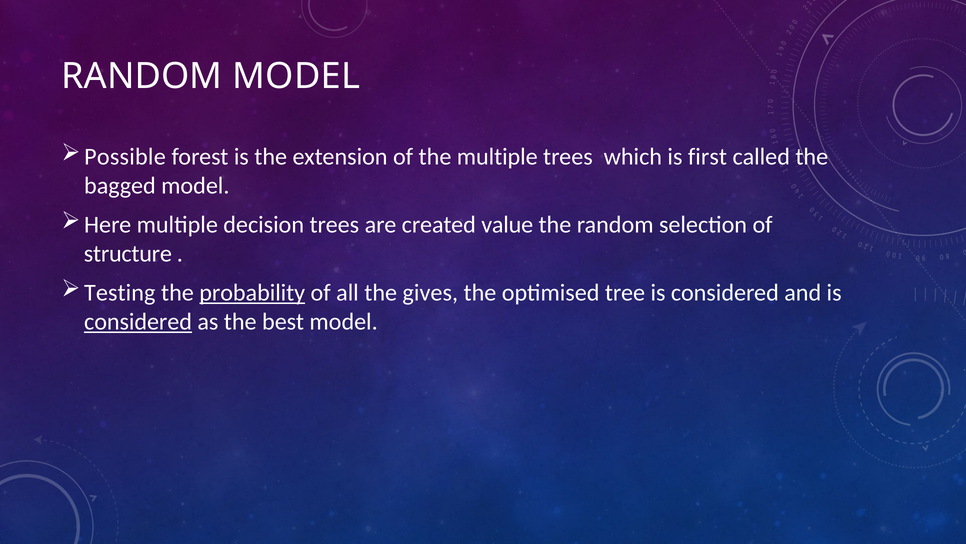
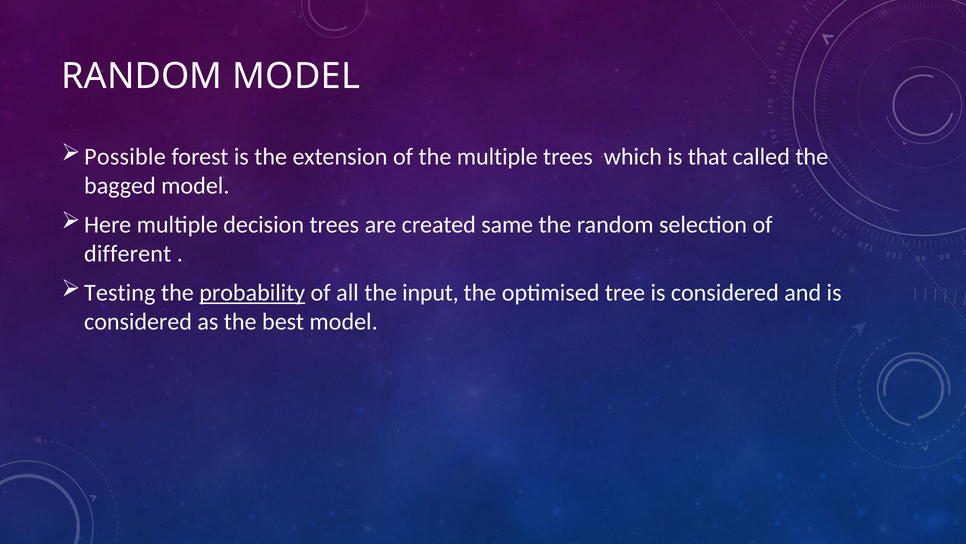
first: first -> that
value: value -> same
structure: structure -> different
gives: gives -> input
considered at (138, 321) underline: present -> none
